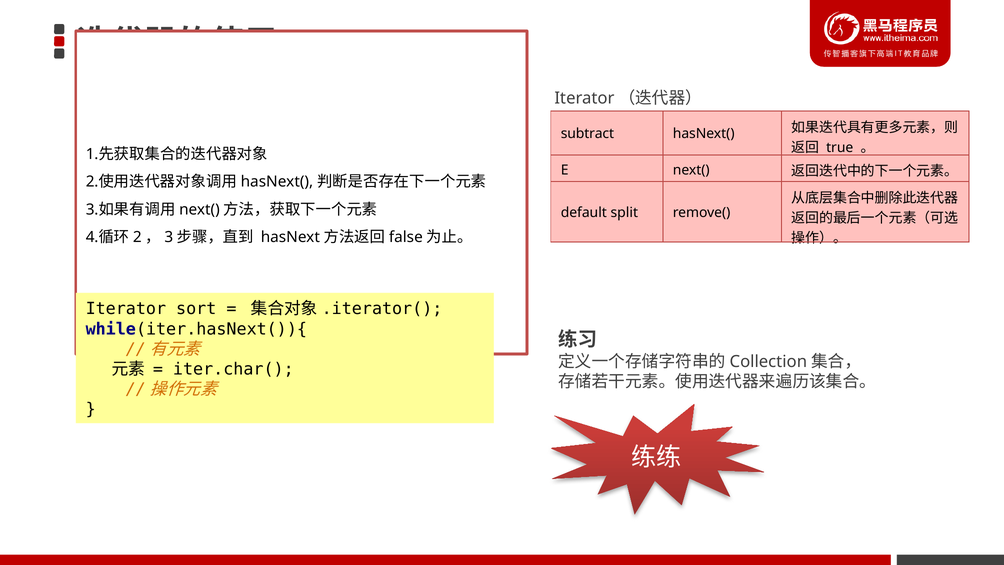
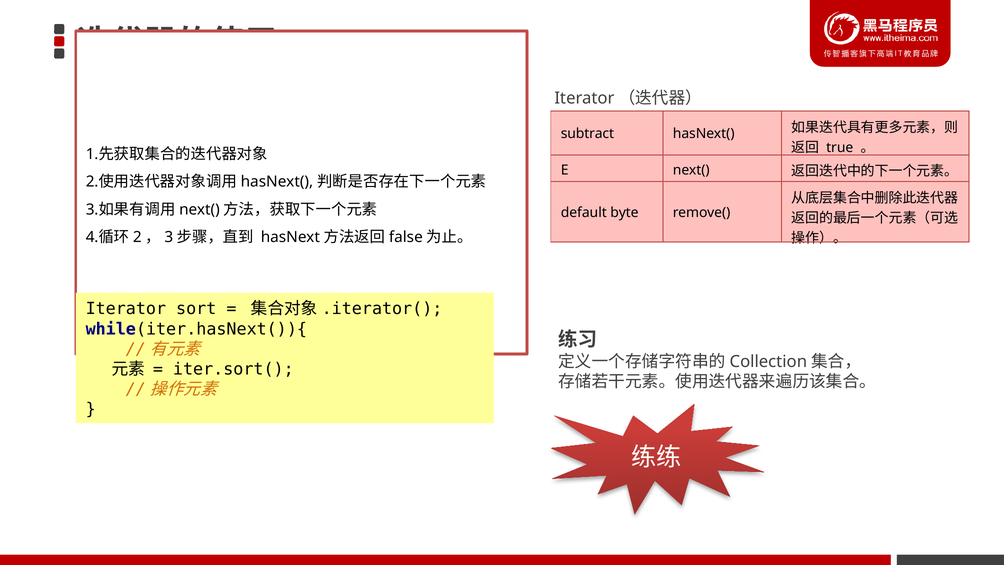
split: split -> byte
iter.char(: iter.char( -> iter.sort(
